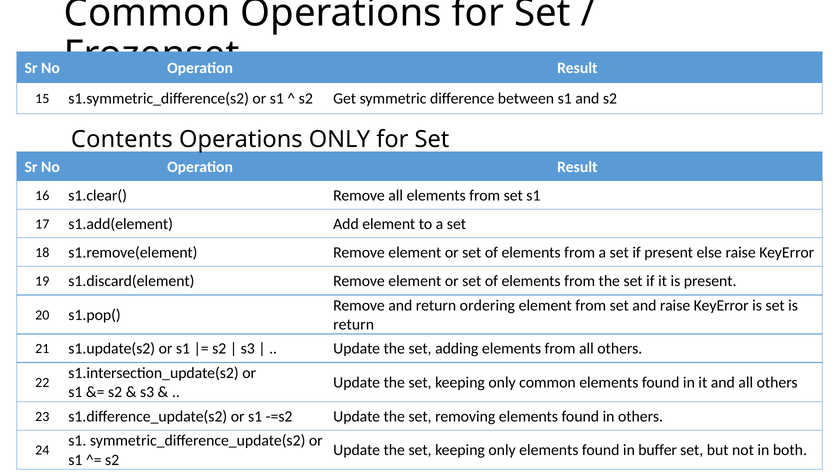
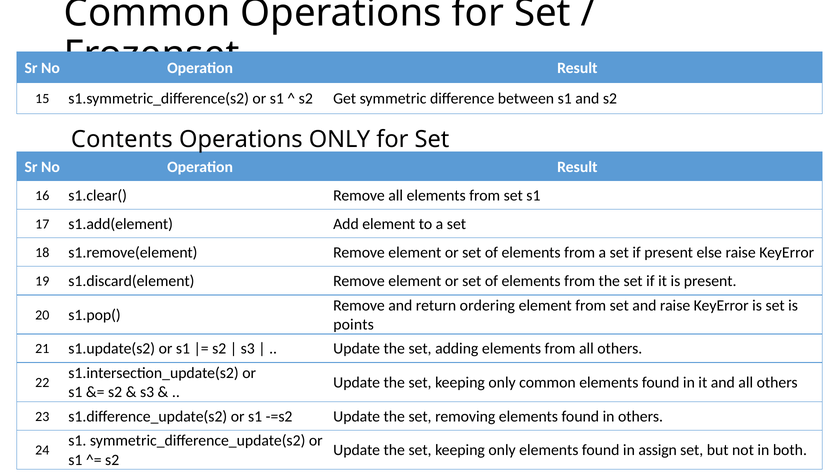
return at (354, 325): return -> points
buffer: buffer -> assign
